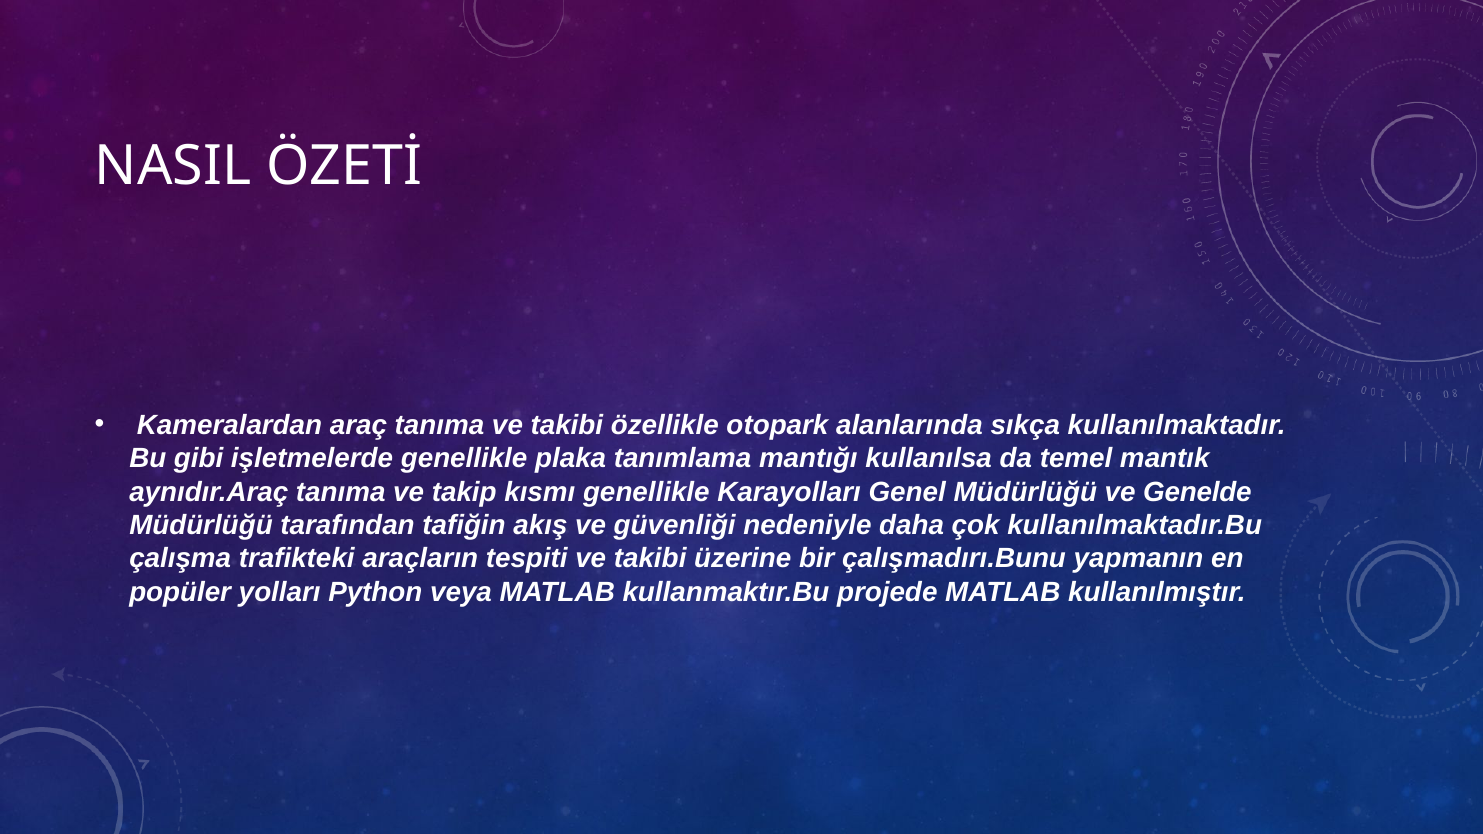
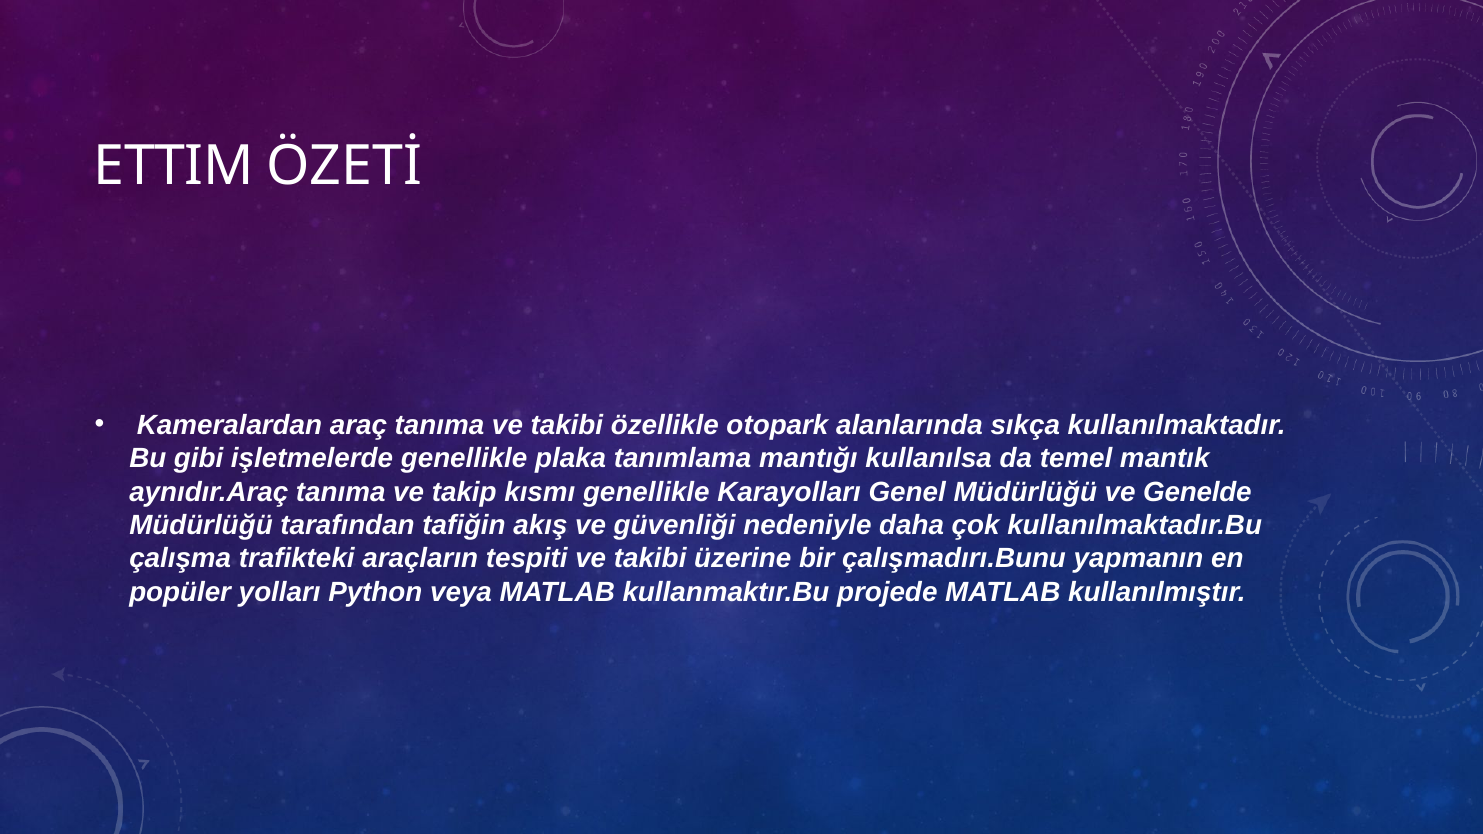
NASIL: NASIL -> ETTIM
